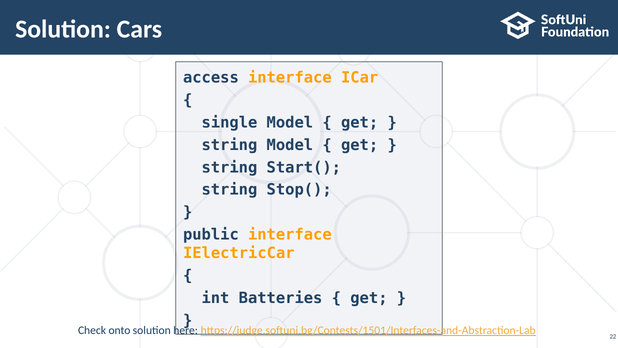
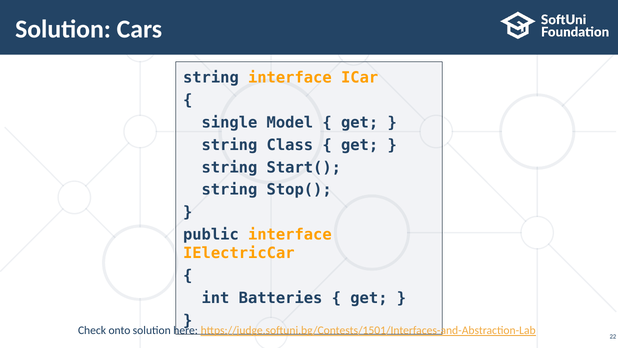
access at (211, 78): access -> string
string Model: Model -> Class
